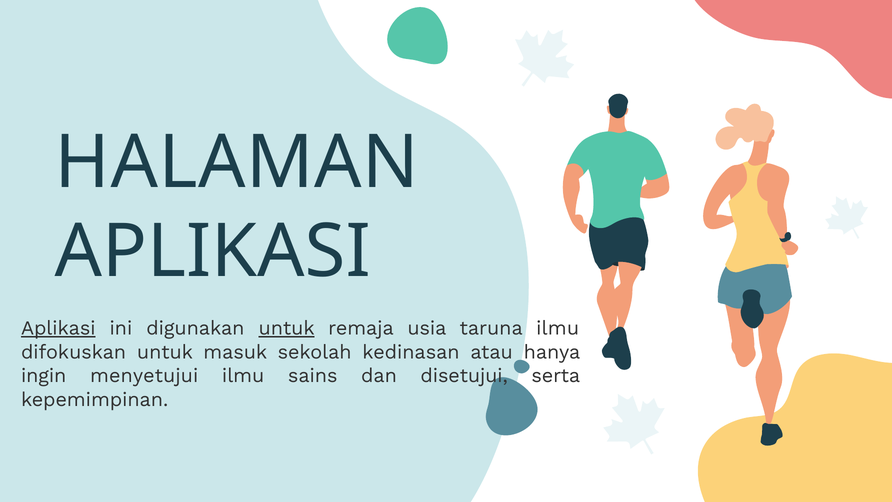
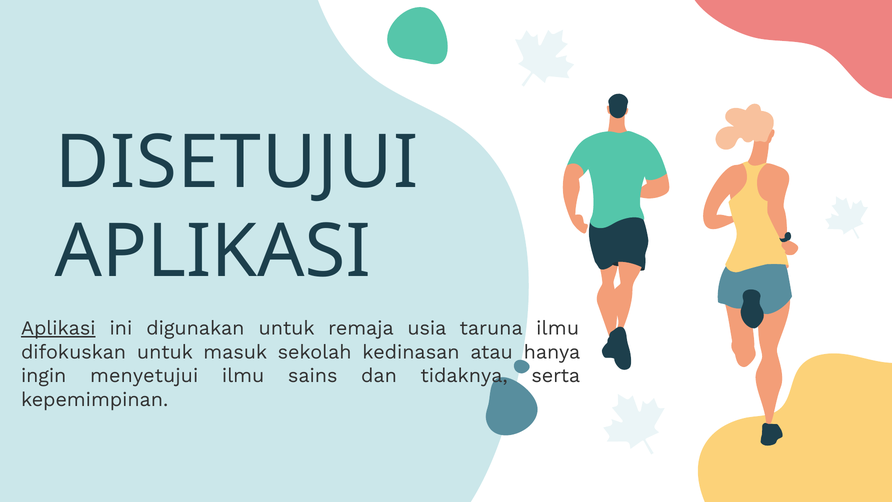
HALAMAN: HALAMAN -> DISETUJUI
untuk at (287, 328) underline: present -> none
disetujui: disetujui -> tidaknya
